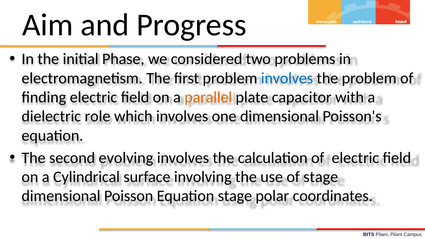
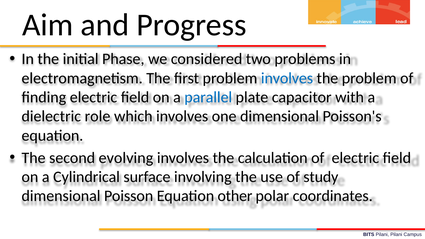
parallel colour: orange -> blue
of stage: stage -> study
Equation stage: stage -> other
